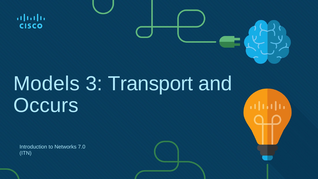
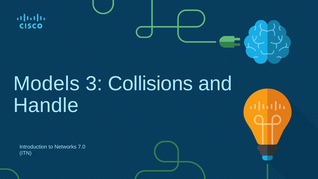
Transport: Transport -> Collisions
Occurs: Occurs -> Handle
